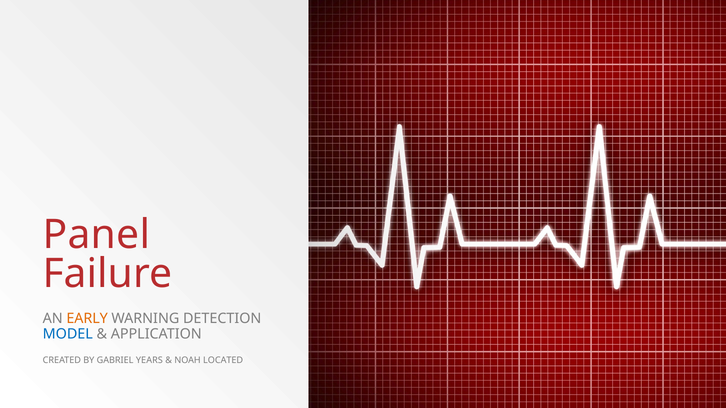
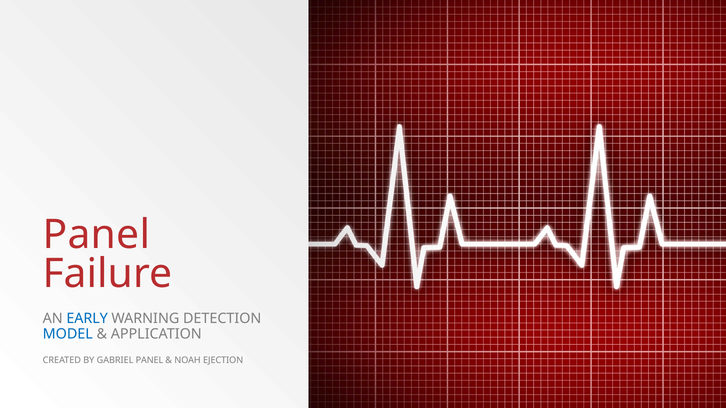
EARLY colour: orange -> blue
GABRIEL YEARS: YEARS -> PANEL
LOCATED: LOCATED -> EJECTION
